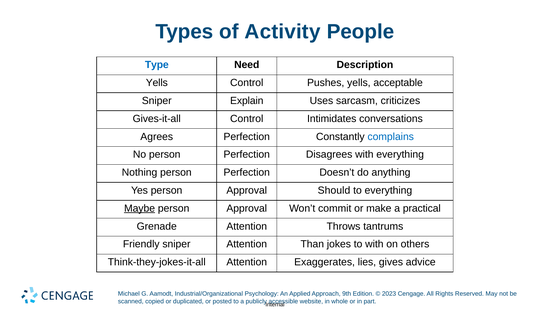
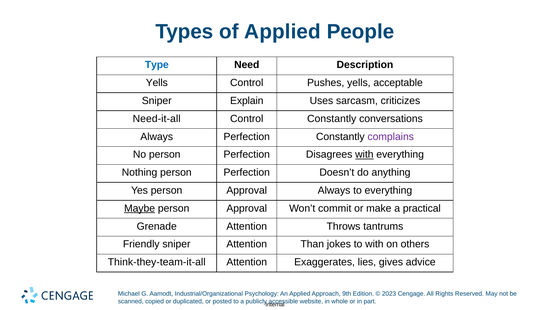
of Activity: Activity -> Applied
Gives-it-all: Gives-it-all -> Need-it-all
Control Intimidates: Intimidates -> Constantly
Agrees at (157, 136): Agrees -> Always
complains colour: blue -> purple
with at (364, 154) underline: none -> present
Approval Should: Should -> Always
Think-they-jokes-it-all: Think-they-jokes-it-all -> Think-they-team-it-all
